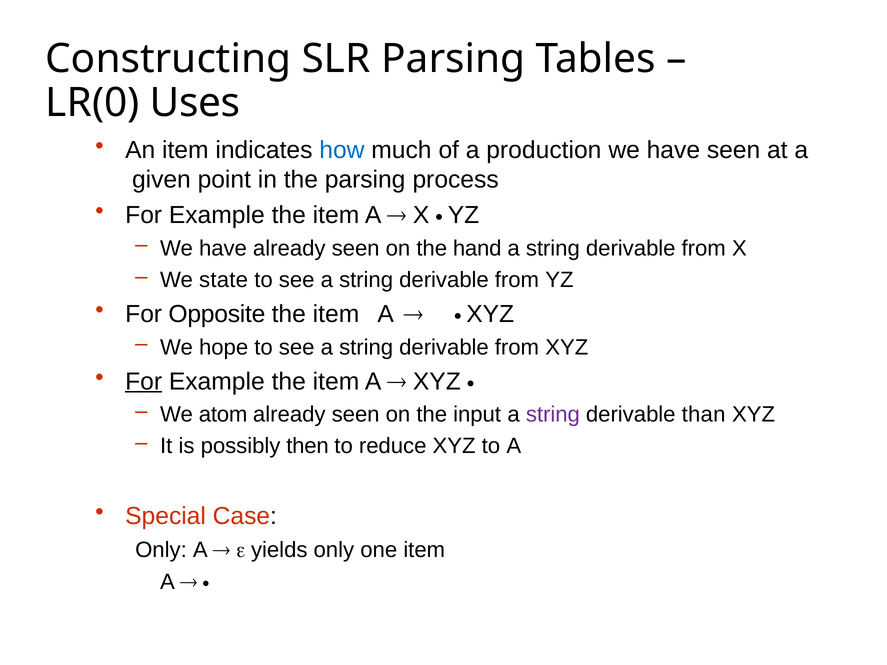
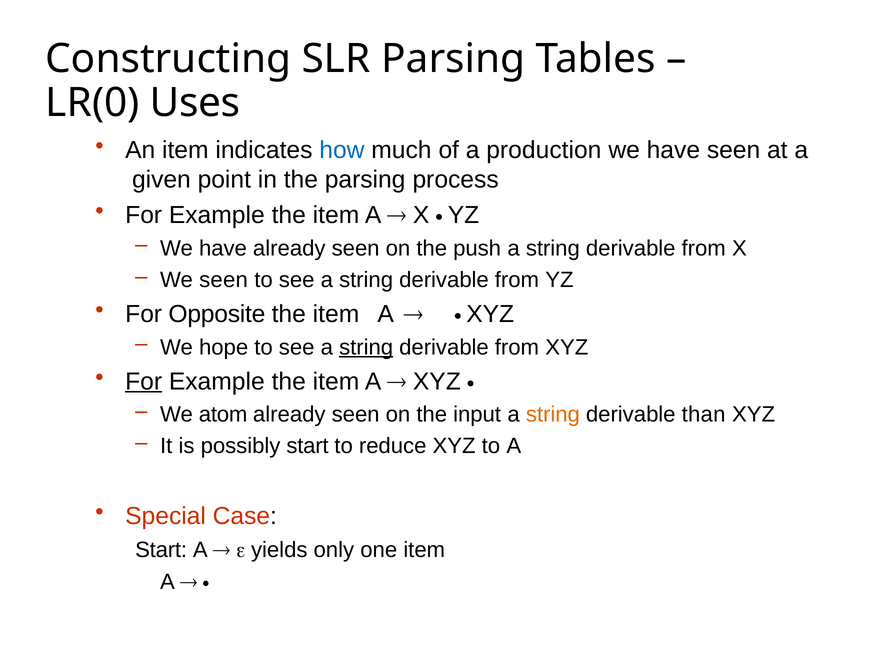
hand: hand -> push
We state: state -> seen
string at (366, 347) underline: none -> present
string at (553, 414) colour: purple -> orange
possibly then: then -> start
Only at (161, 550): Only -> Start
